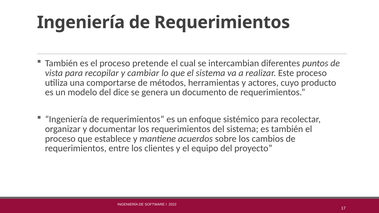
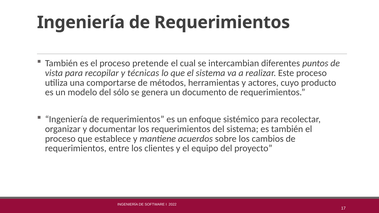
cambiar: cambiar -> técnicas
dice: dice -> sólo
